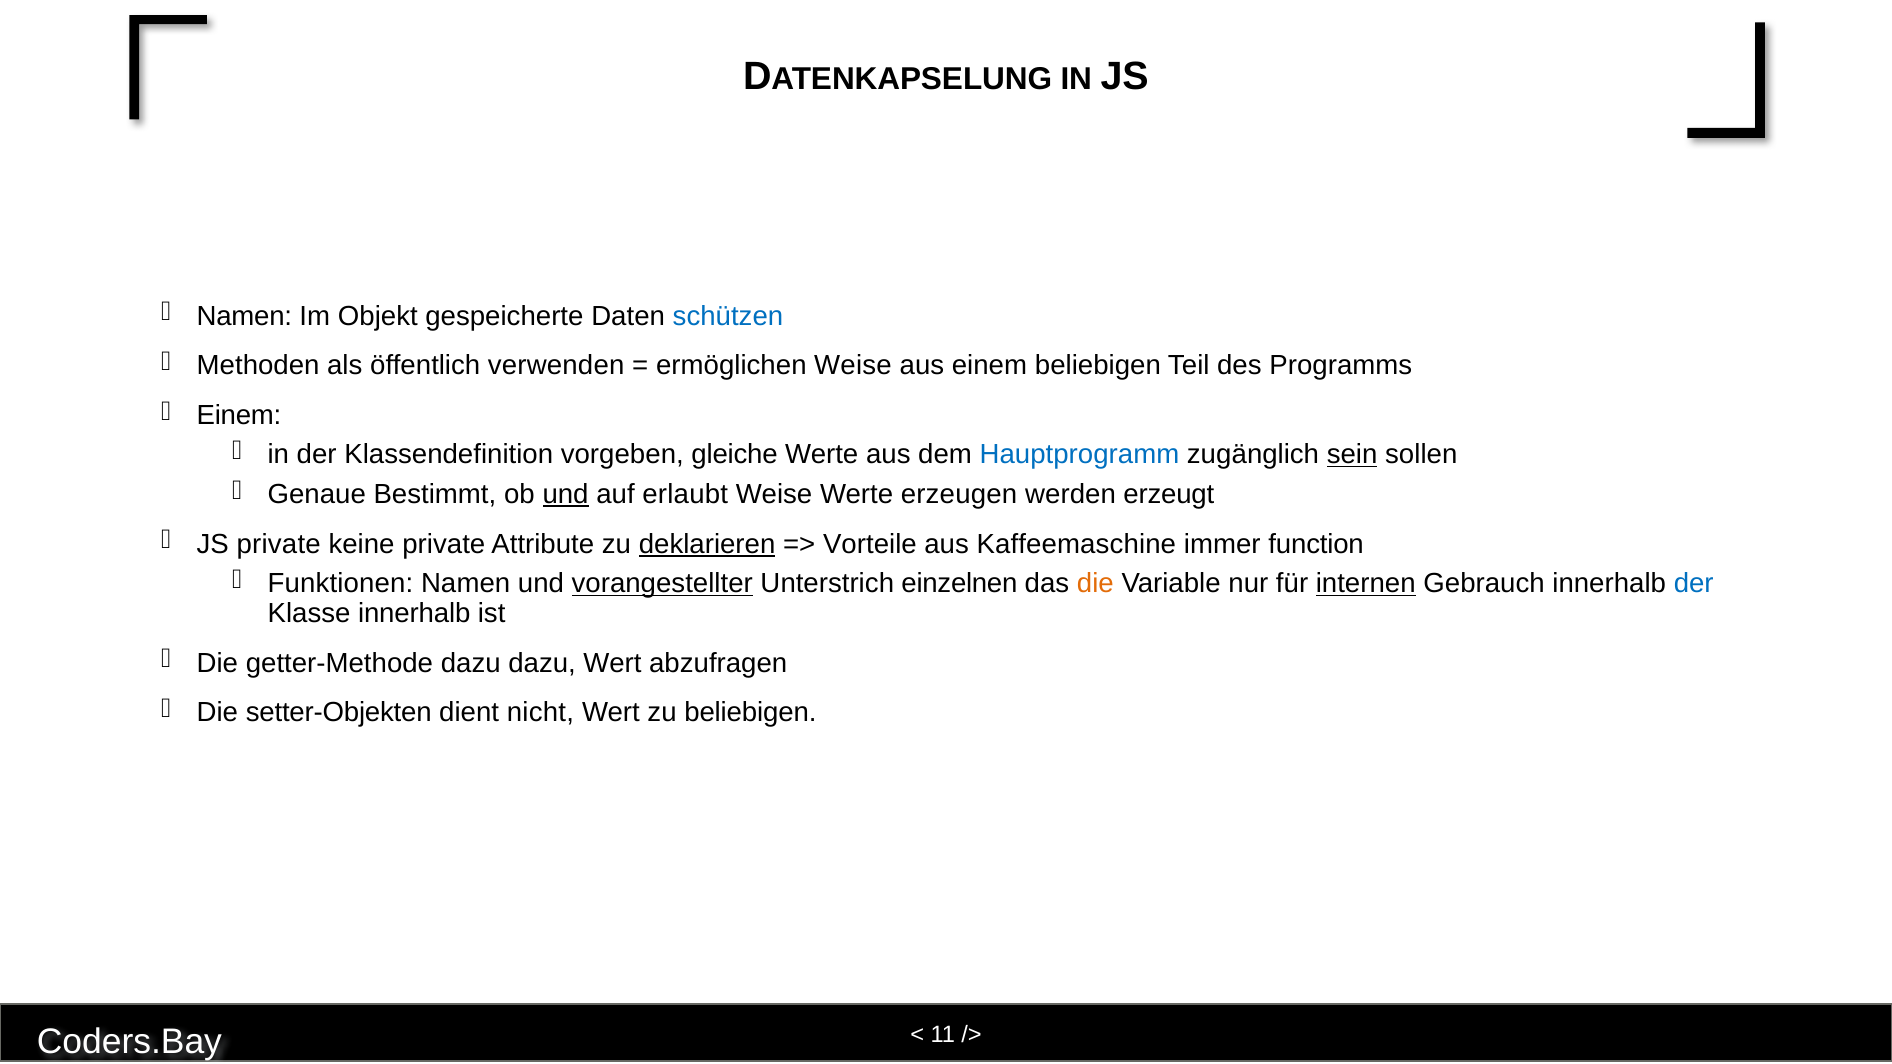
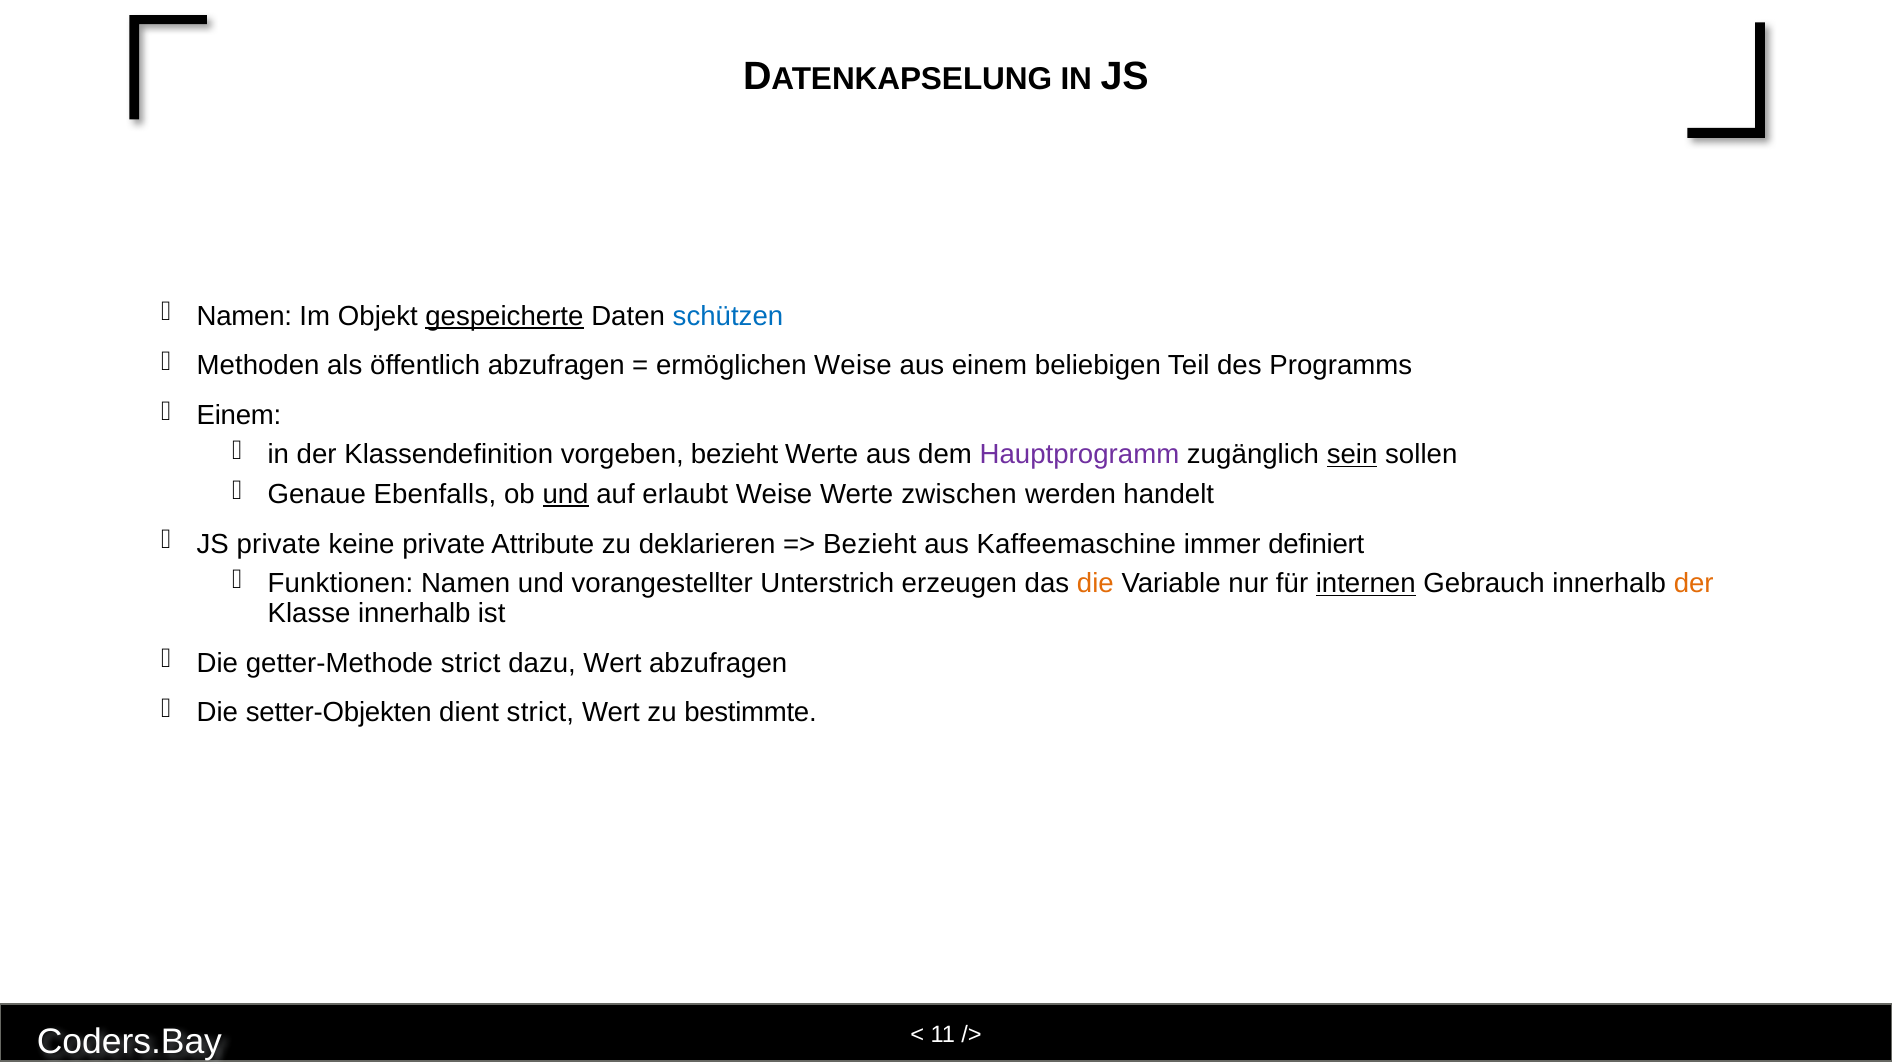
gespeicherte underline: none -> present
öffentlich verwenden: verwenden -> abzufragen
vorgeben gleiche: gleiche -> bezieht
Hauptprogramm colour: blue -> purple
Bestimmt: Bestimmt -> Ebenfalls
erzeugen: erzeugen -> zwischen
erzeugt: erzeugt -> handelt
deklarieren underline: present -> none
Vorteile at (870, 544): Vorteile -> Bezieht
function: function -> definiert
vorangestellter underline: present -> none
einzelnen: einzelnen -> erzeugen
der at (1694, 584) colour: blue -> orange
getter-Methode dazu: dazu -> strict
dient nicht: nicht -> strict
zu beliebigen: beliebigen -> bestimmte
